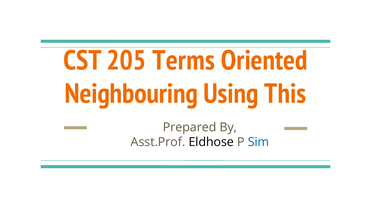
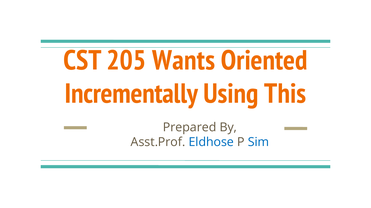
Terms: Terms -> Wants
Neighbouring: Neighbouring -> Incrementally
Eldhose colour: black -> blue
